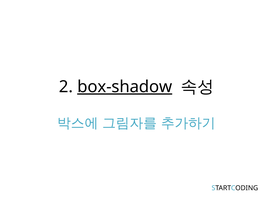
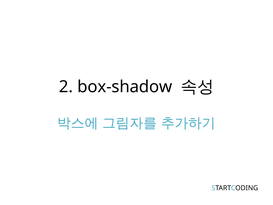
box-shadow underline: present -> none
